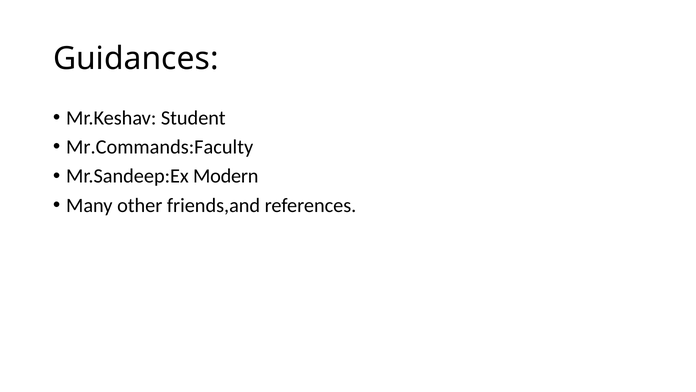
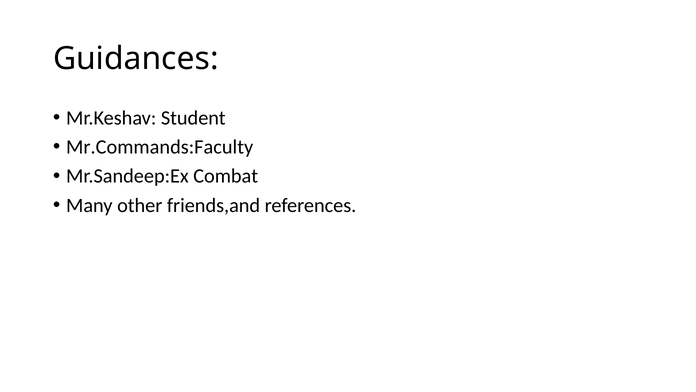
Modern: Modern -> Combat
